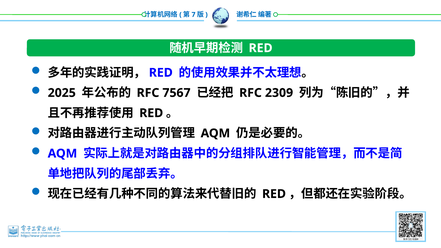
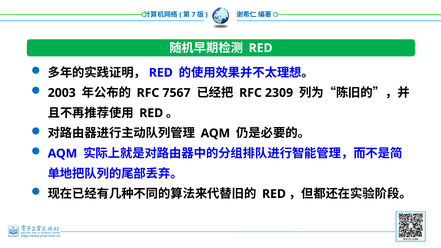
2025: 2025 -> 2003
